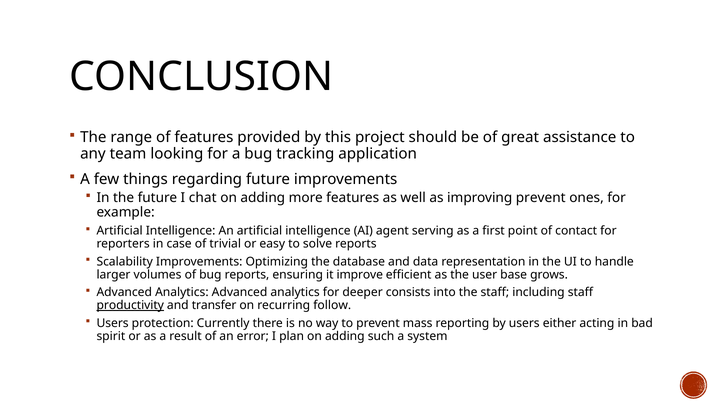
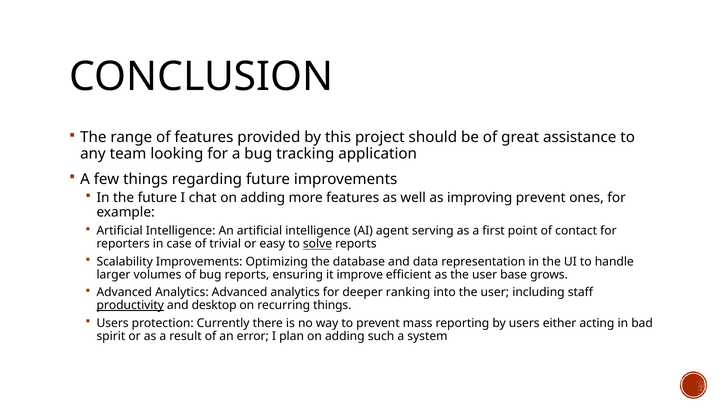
solve underline: none -> present
consists: consists -> ranking
into the staff: staff -> user
transfer: transfer -> desktop
recurring follow: follow -> things
